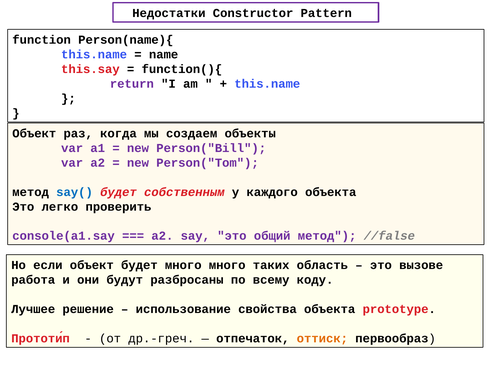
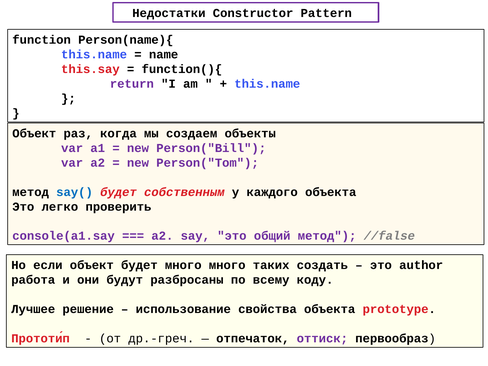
область: область -> создать
вызове: вызове -> author
оттиск colour: orange -> purple
